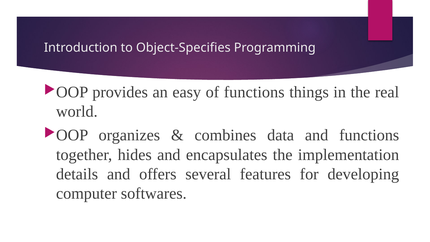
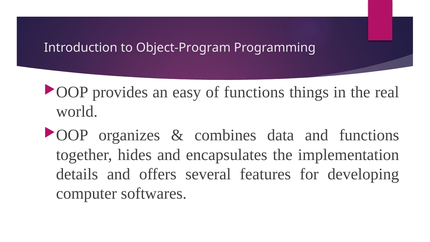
Object-Specifies: Object-Specifies -> Object-Program
